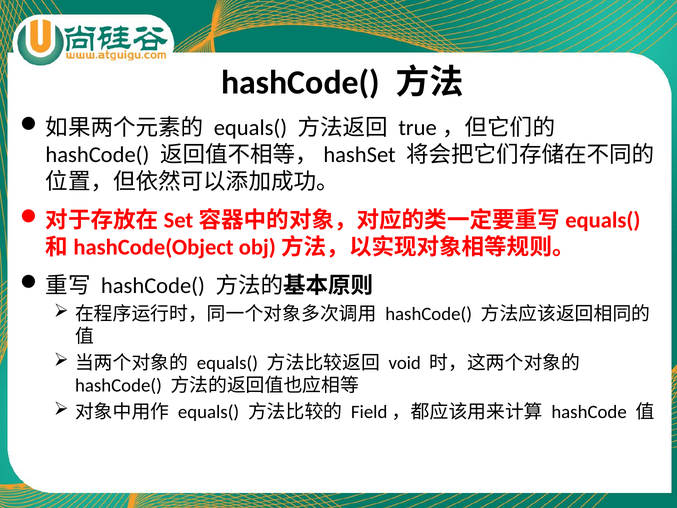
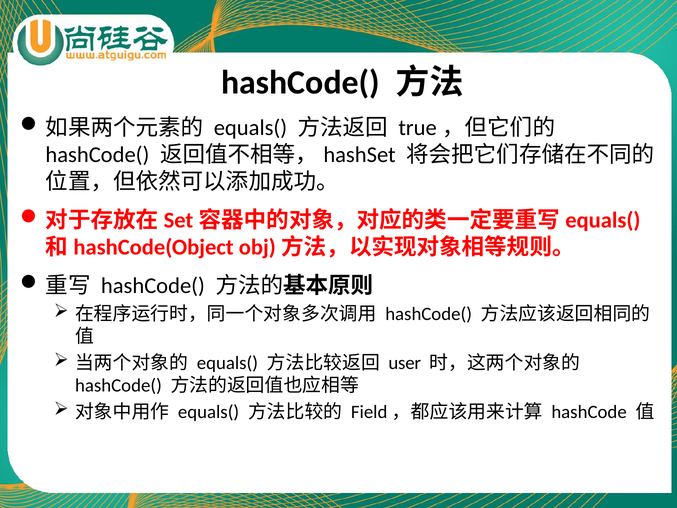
void: void -> user
